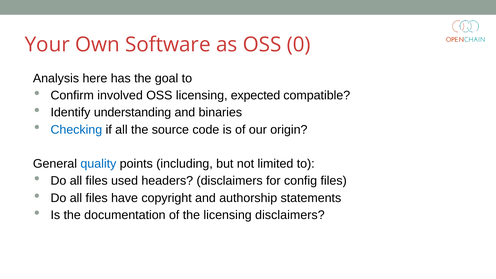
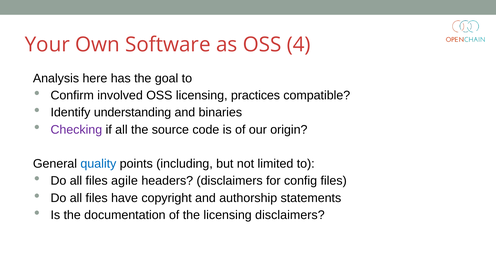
0: 0 -> 4
expected: expected -> practices
Checking colour: blue -> purple
used: used -> agile
